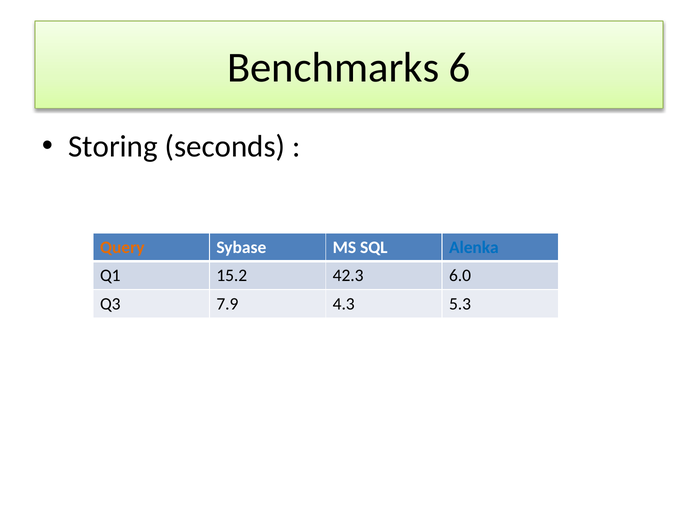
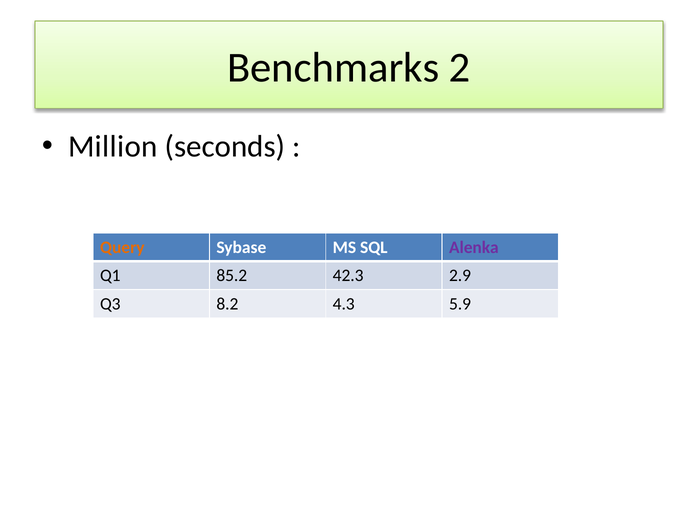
6: 6 -> 2
Storing: Storing -> Million
Alenka colour: blue -> purple
15.2: 15.2 -> 85.2
6.0: 6.0 -> 2.9
7.9: 7.9 -> 8.2
5.3: 5.3 -> 5.9
